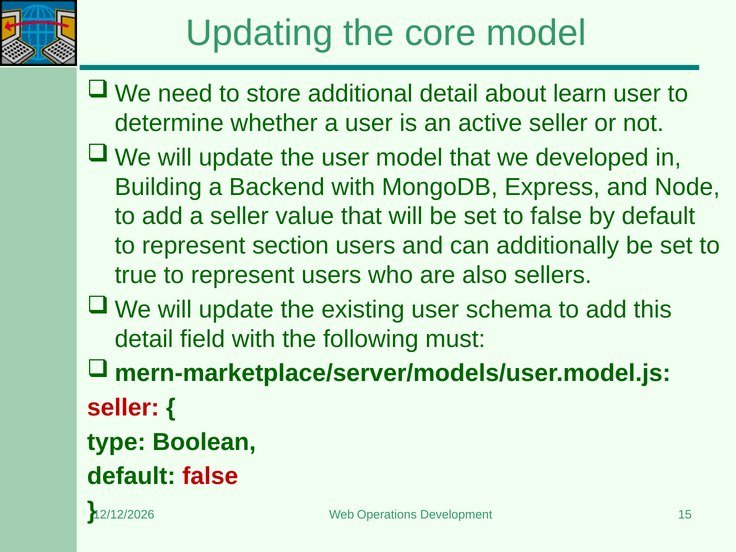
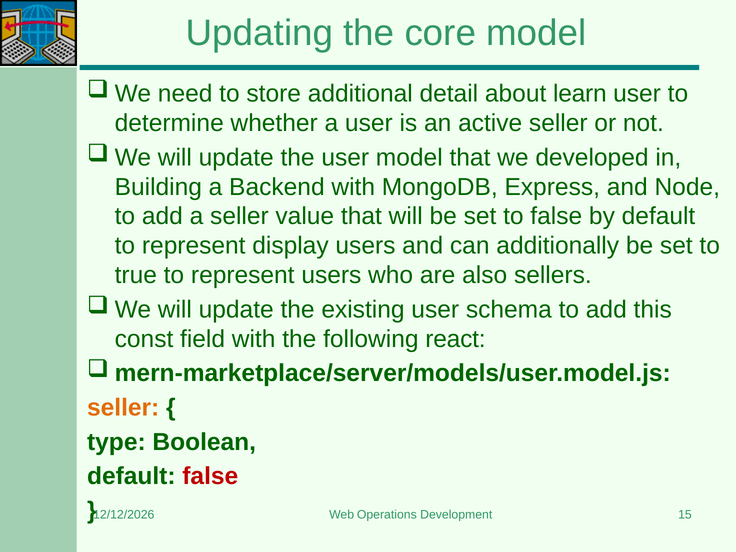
section: section -> display
detail at (144, 339): detail -> const
must: must -> react
seller at (123, 408) colour: red -> orange
